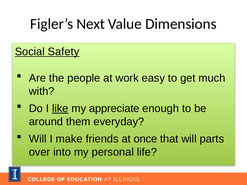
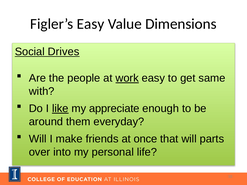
Figler’s Next: Next -> Easy
Safety: Safety -> Drives
work underline: none -> present
much: much -> same
